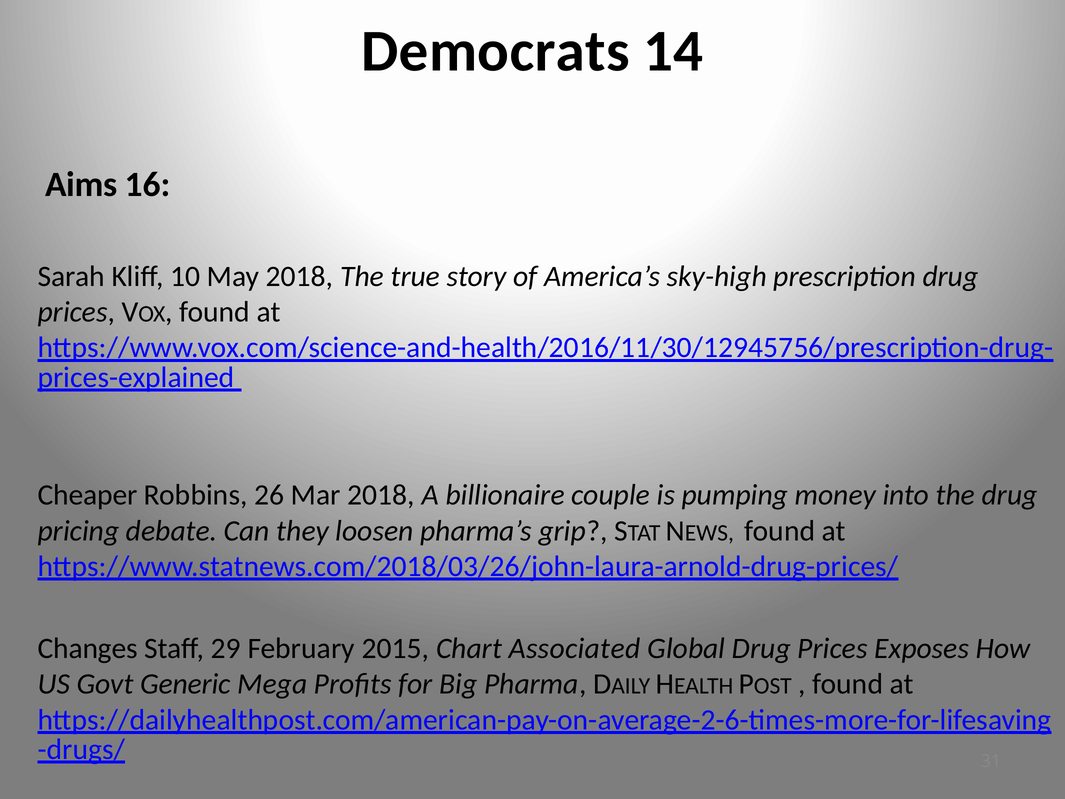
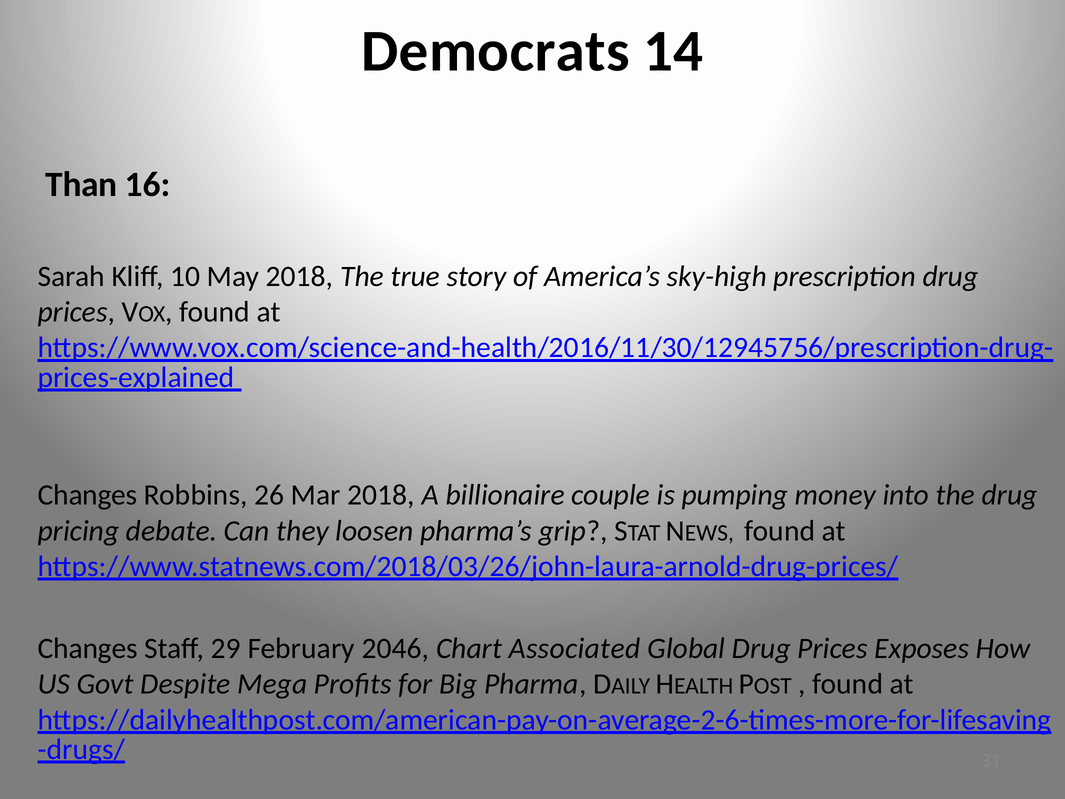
Aims: Aims -> Than
Cheaper at (88, 495): Cheaper -> Changes
2015: 2015 -> 2046
Generic: Generic -> Despite
